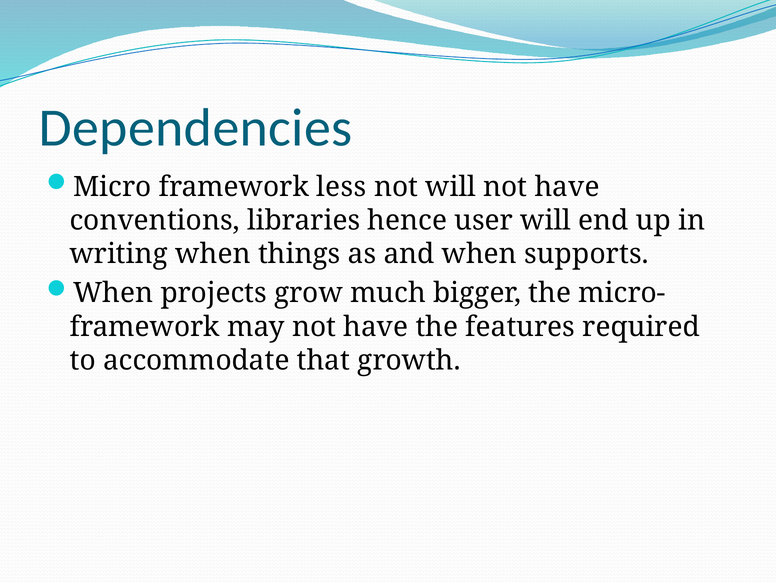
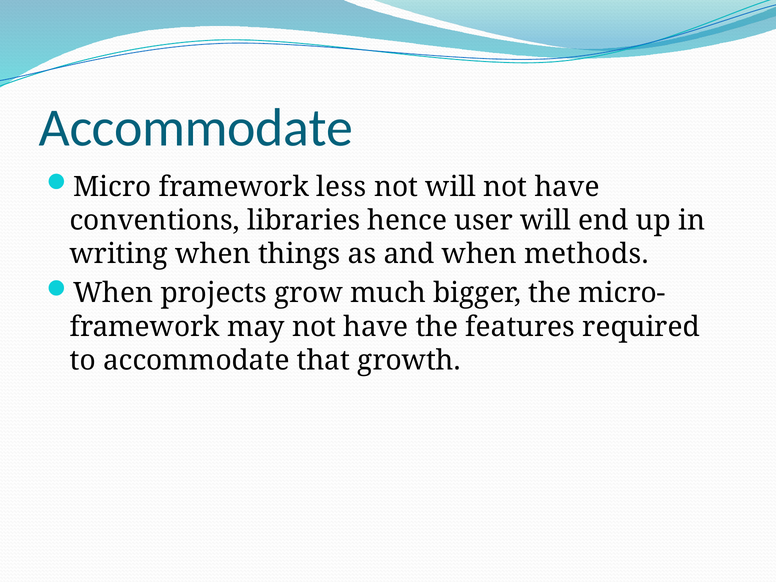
Dependencies at (196, 128): Dependencies -> Accommodate
supports: supports -> methods
